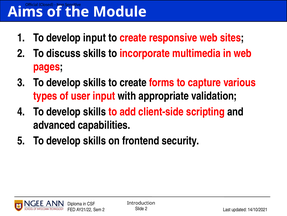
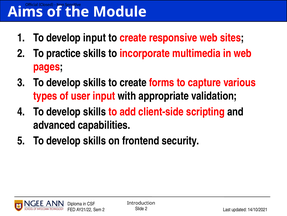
discuss: discuss -> practice
